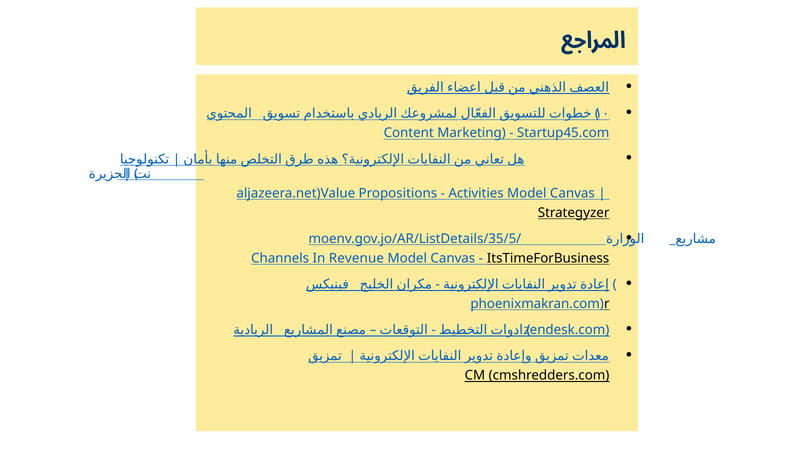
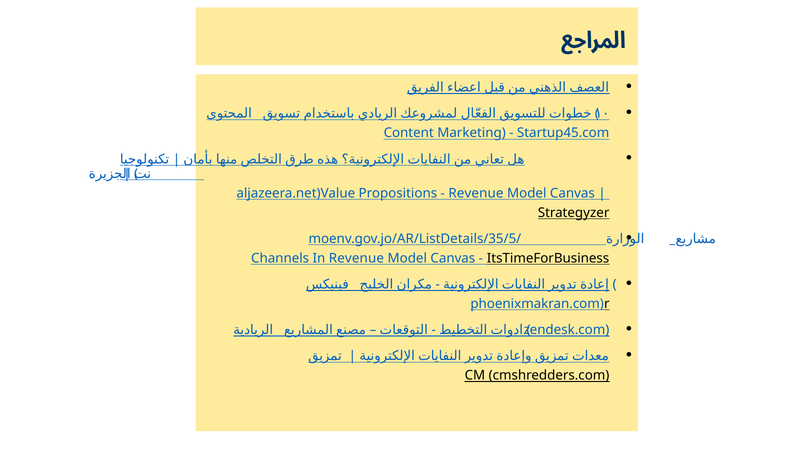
Activities at (476, 193): Activities -> Revenue
